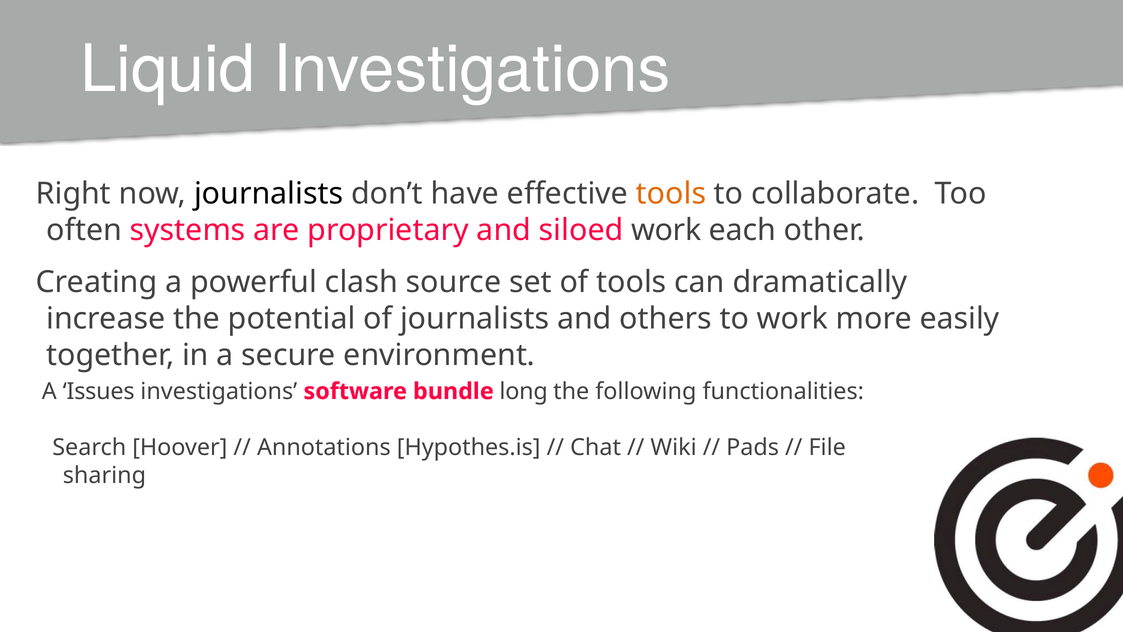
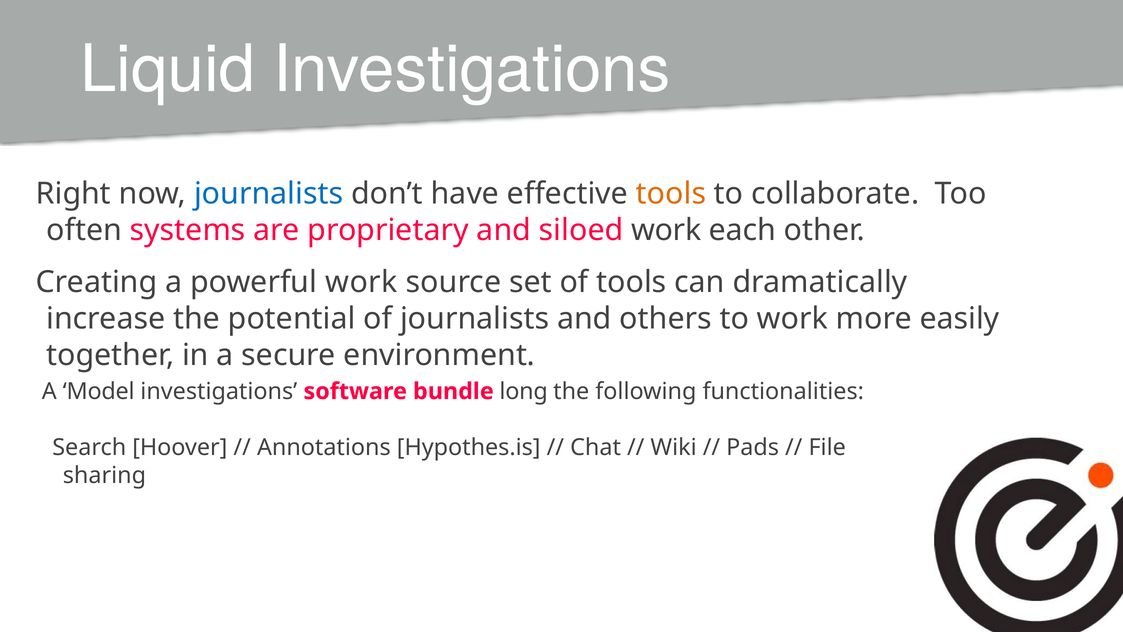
journalists at (269, 194) colour: black -> blue
powerful clash: clash -> work
Issues: Issues -> Model
